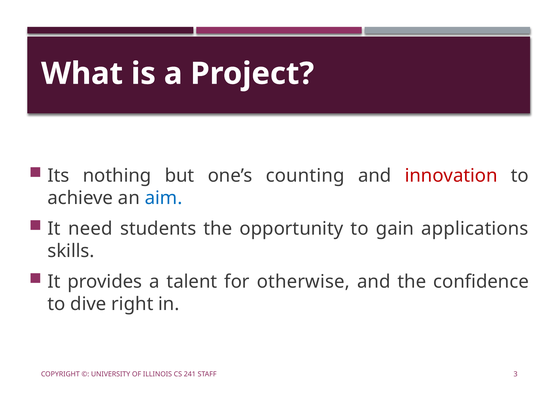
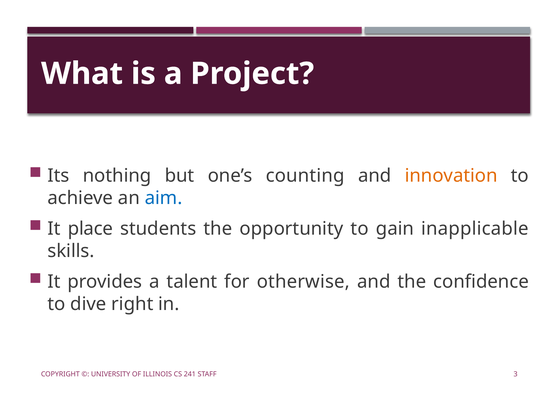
innovation colour: red -> orange
need: need -> place
applications: applications -> inapplicable
